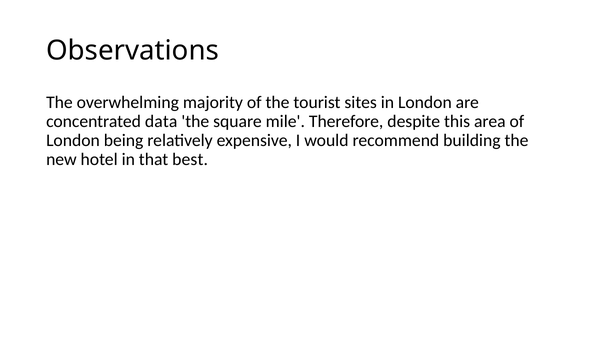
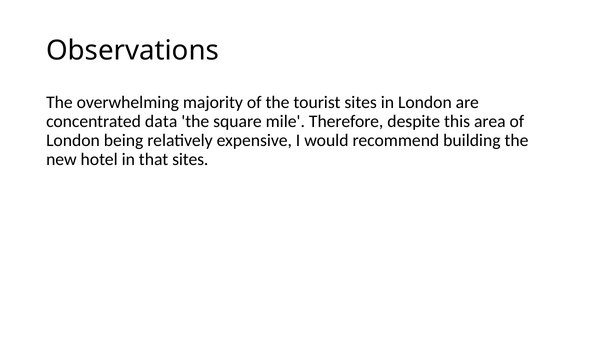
that best: best -> sites
